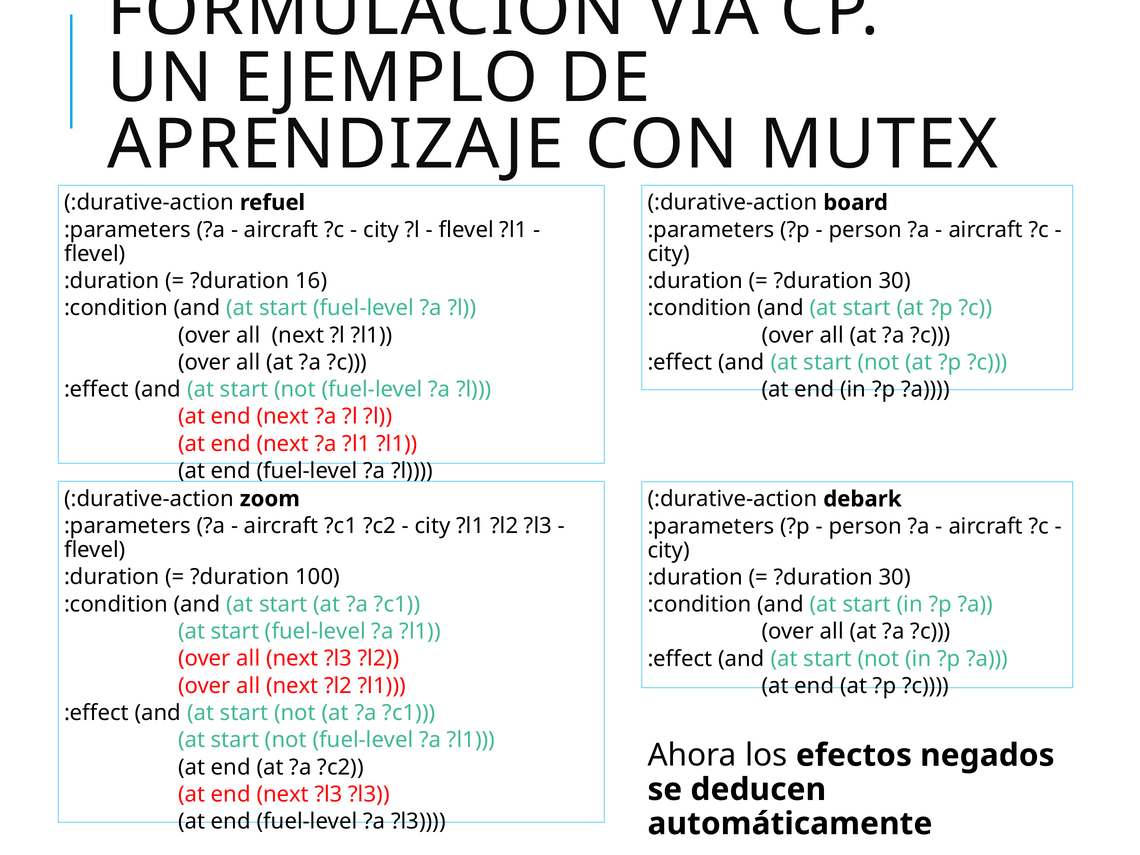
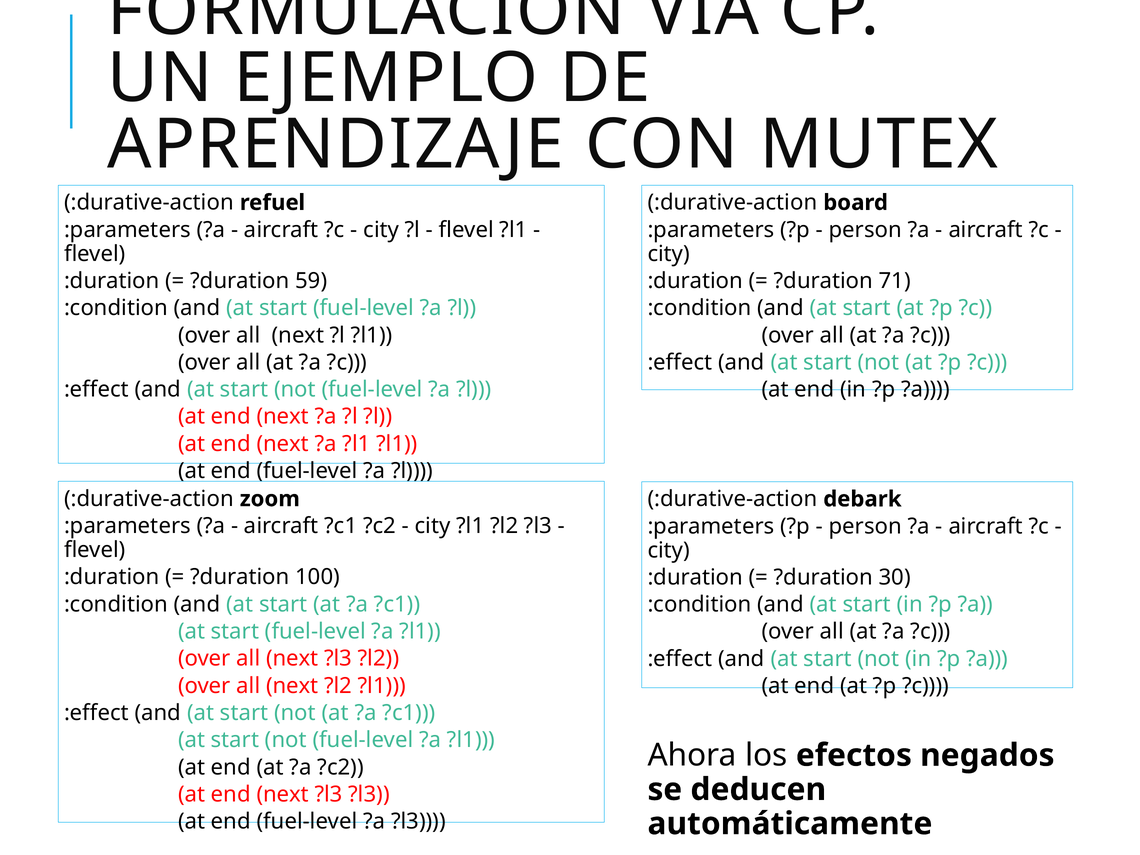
16: 16 -> 59
30 at (895, 281): 30 -> 71
